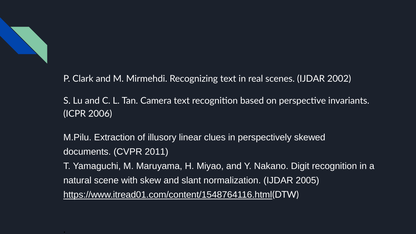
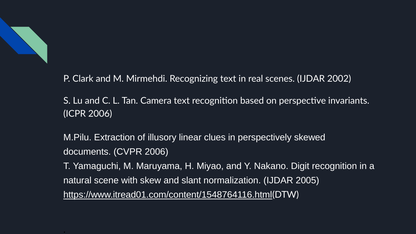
CVPR 2011: 2011 -> 2006
